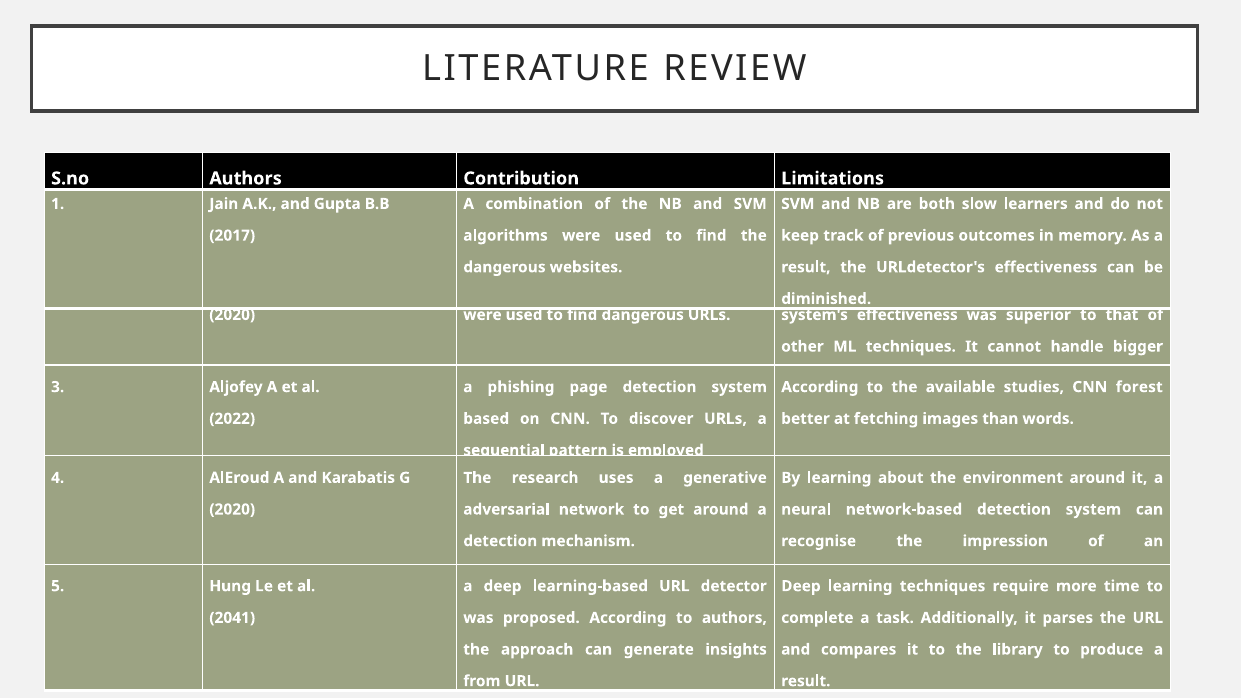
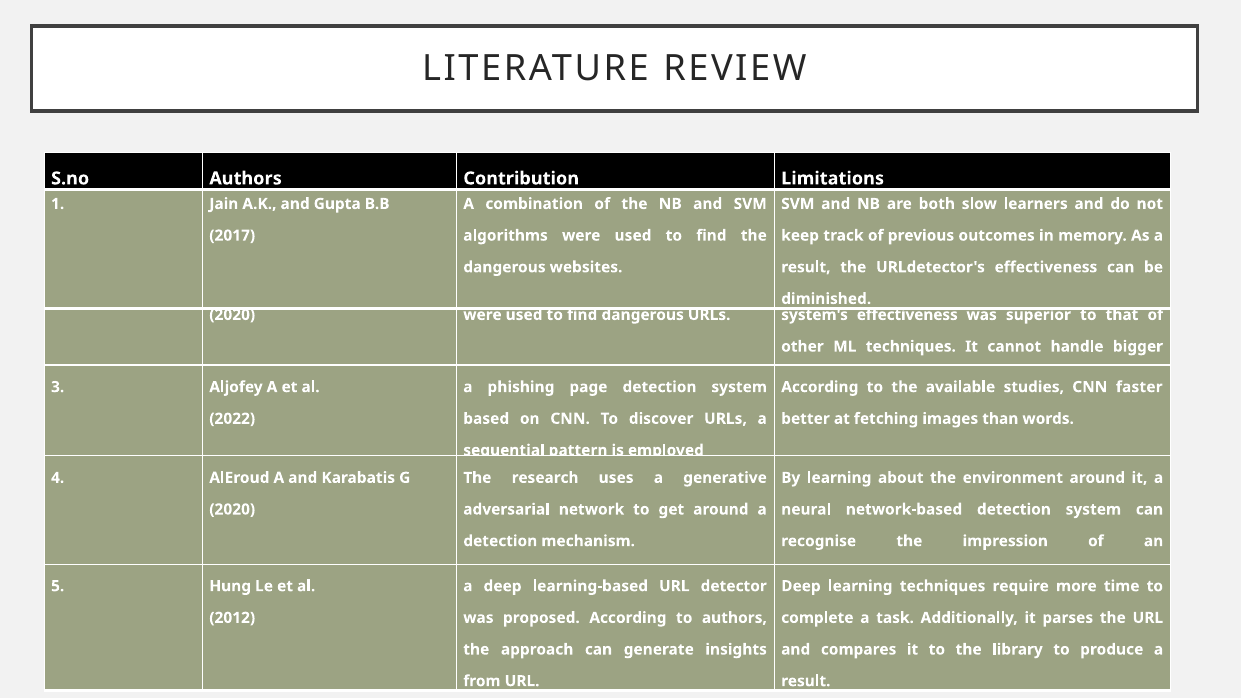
forest: forest -> faster
2041: 2041 -> 2012
